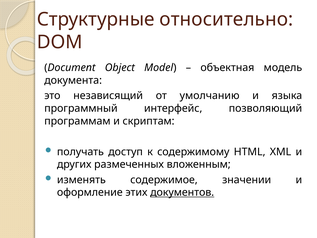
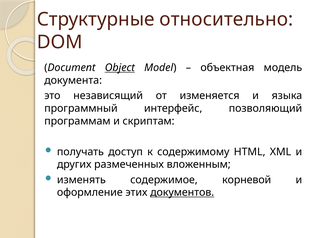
Object underline: none -> present
умолчанию: умолчанию -> изменяется
значении: значении -> корневой
